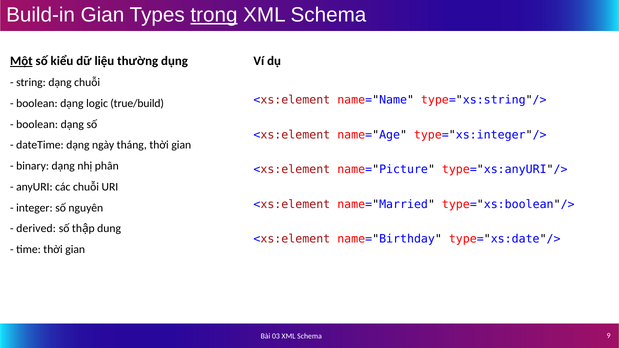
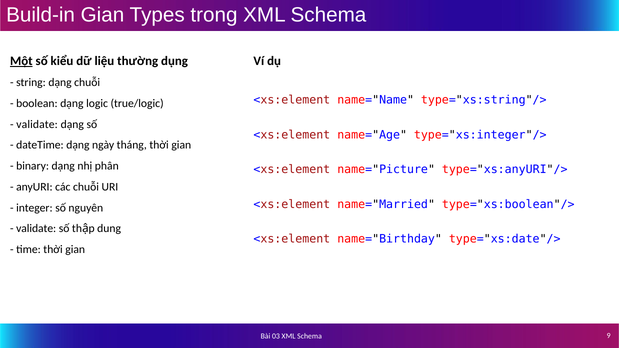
trong underline: present -> none
true/build: true/build -> true/logic
boolean at (37, 124): boolean -> validate
derived at (36, 229): derived -> validate
